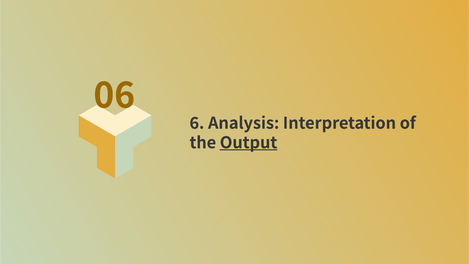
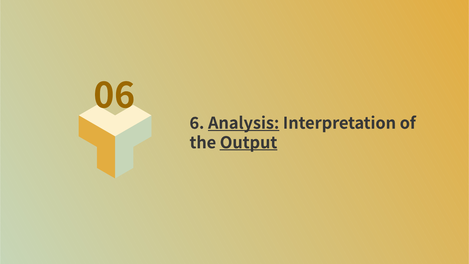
Analysis underline: none -> present
